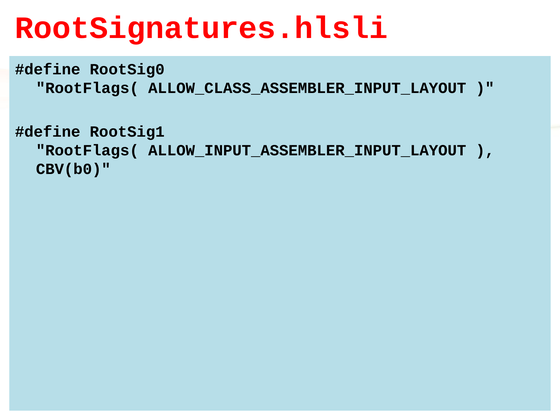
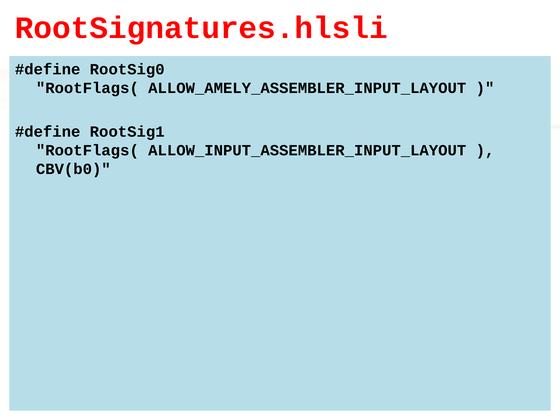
ALLOW_CLASS_ASSEMBLER_INPUT_LAYOUT: ALLOW_CLASS_ASSEMBLER_INPUT_LAYOUT -> ALLOW_AMELY_ASSEMBLER_INPUT_LAYOUT
